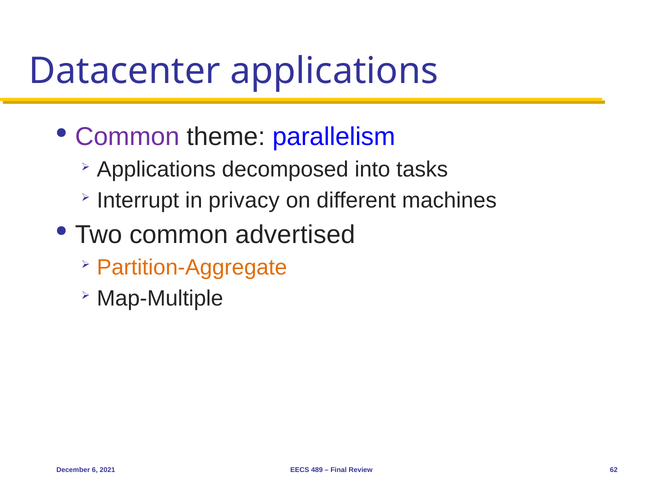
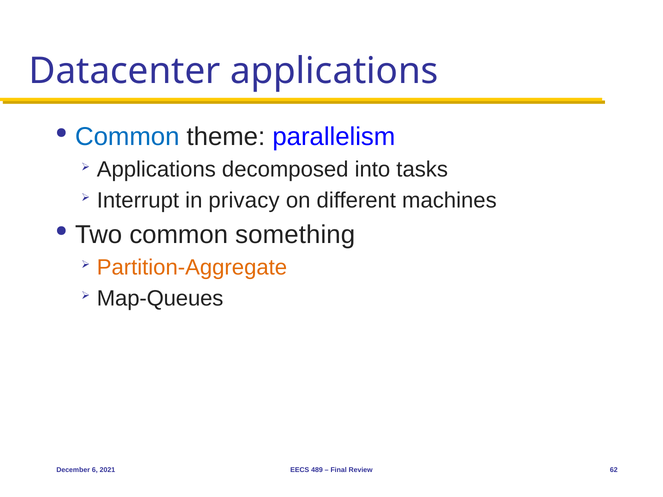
Common at (127, 137) colour: purple -> blue
advertised: advertised -> something
Map-Multiple: Map-Multiple -> Map-Queues
